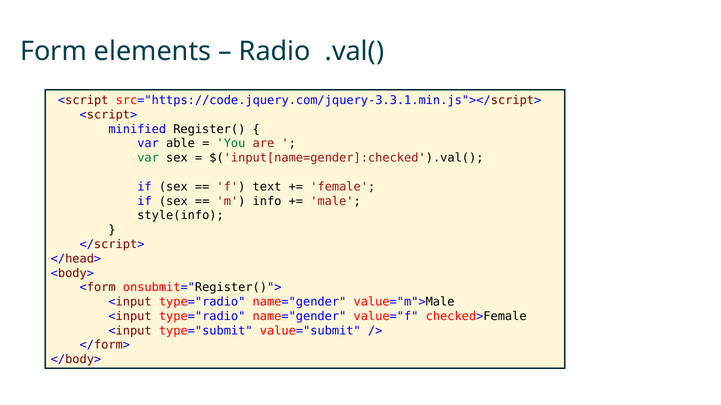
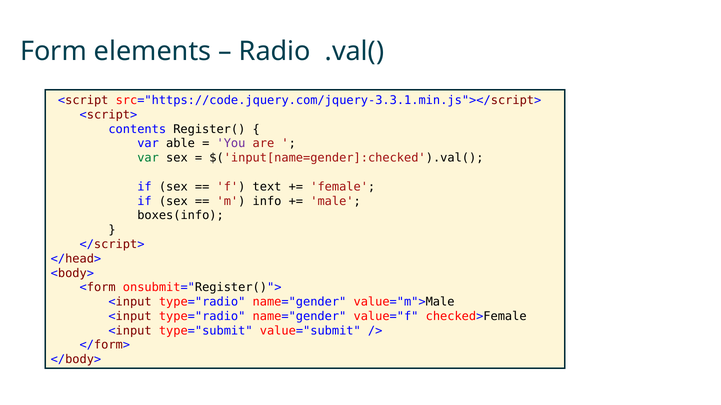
minified: minified -> contents
You colour: green -> purple
style(info: style(info -> boxes(info
